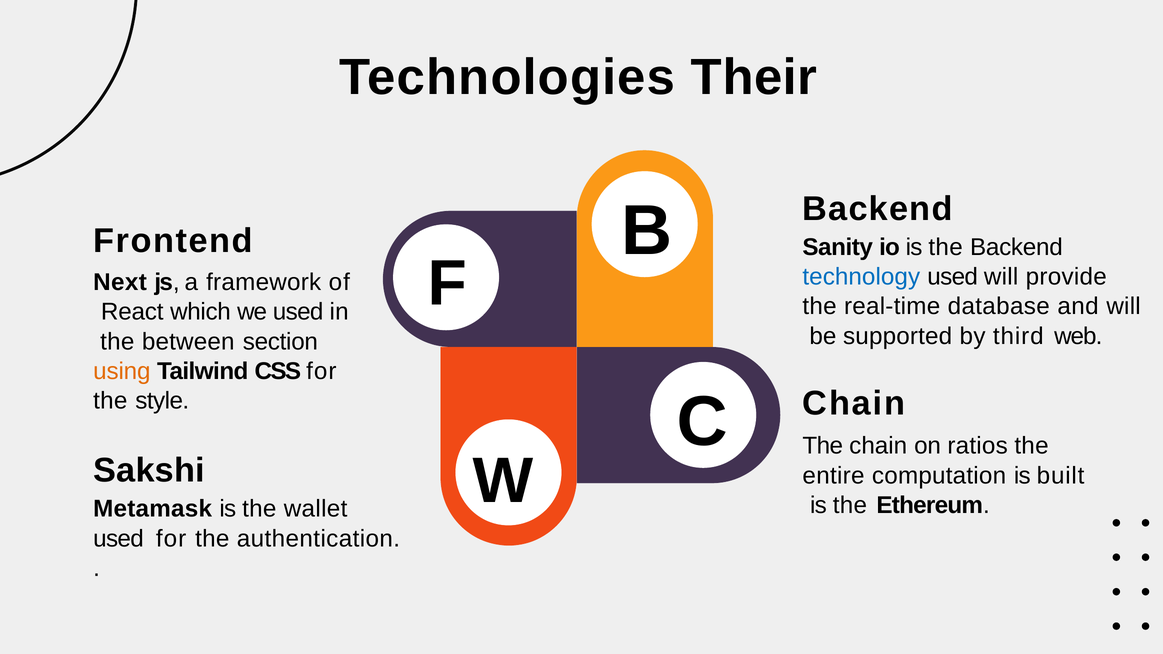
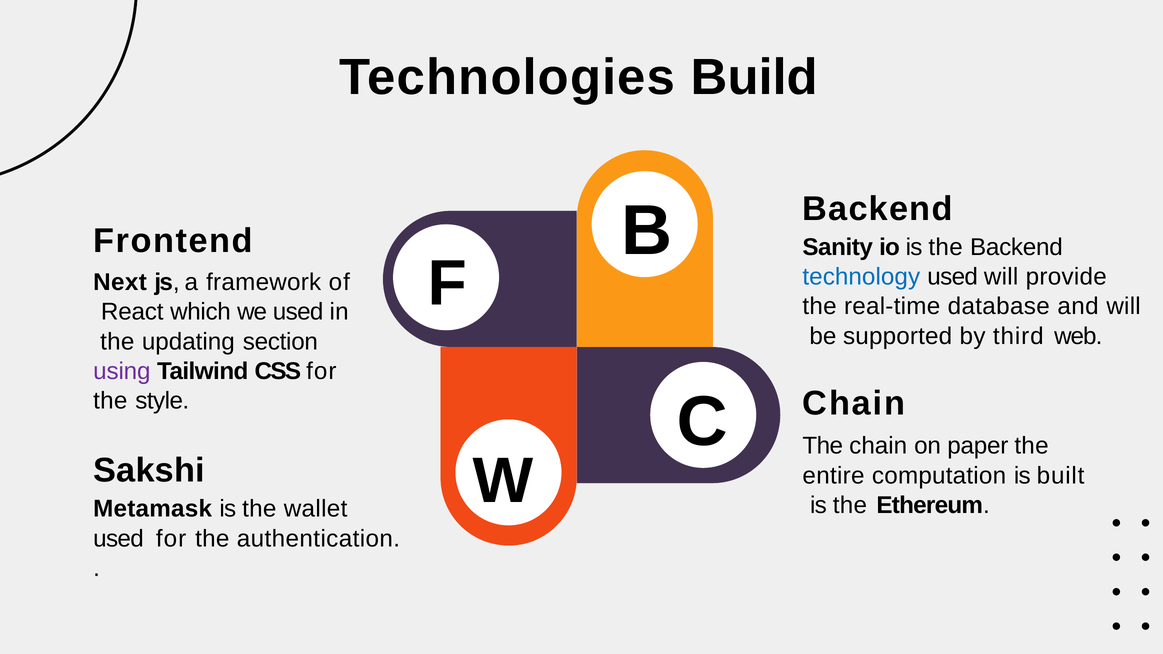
Their: Their -> Build
between: between -> updating
using colour: orange -> purple
ratios: ratios -> paper
